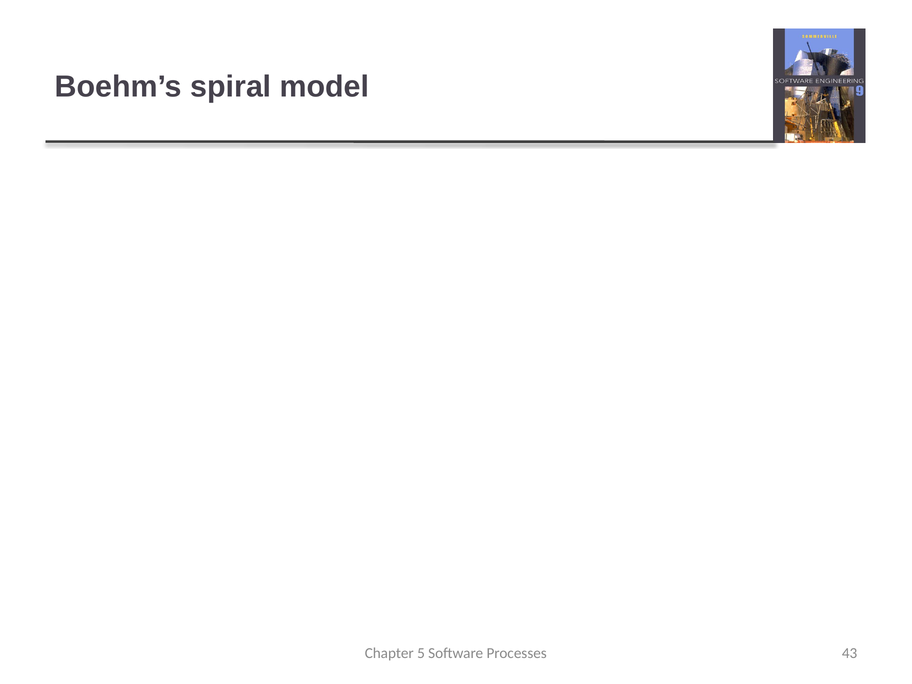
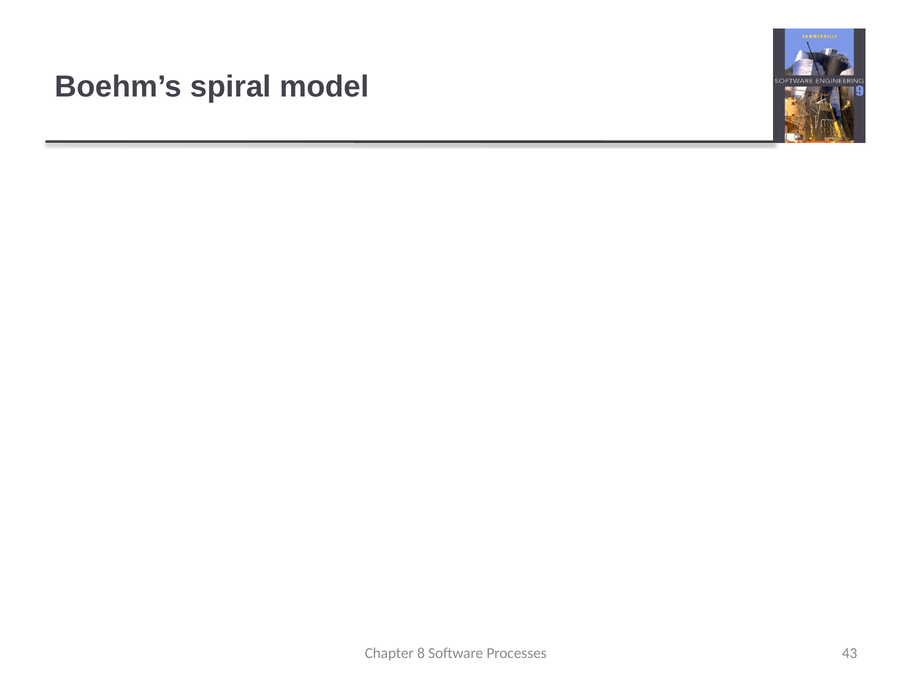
5: 5 -> 8
